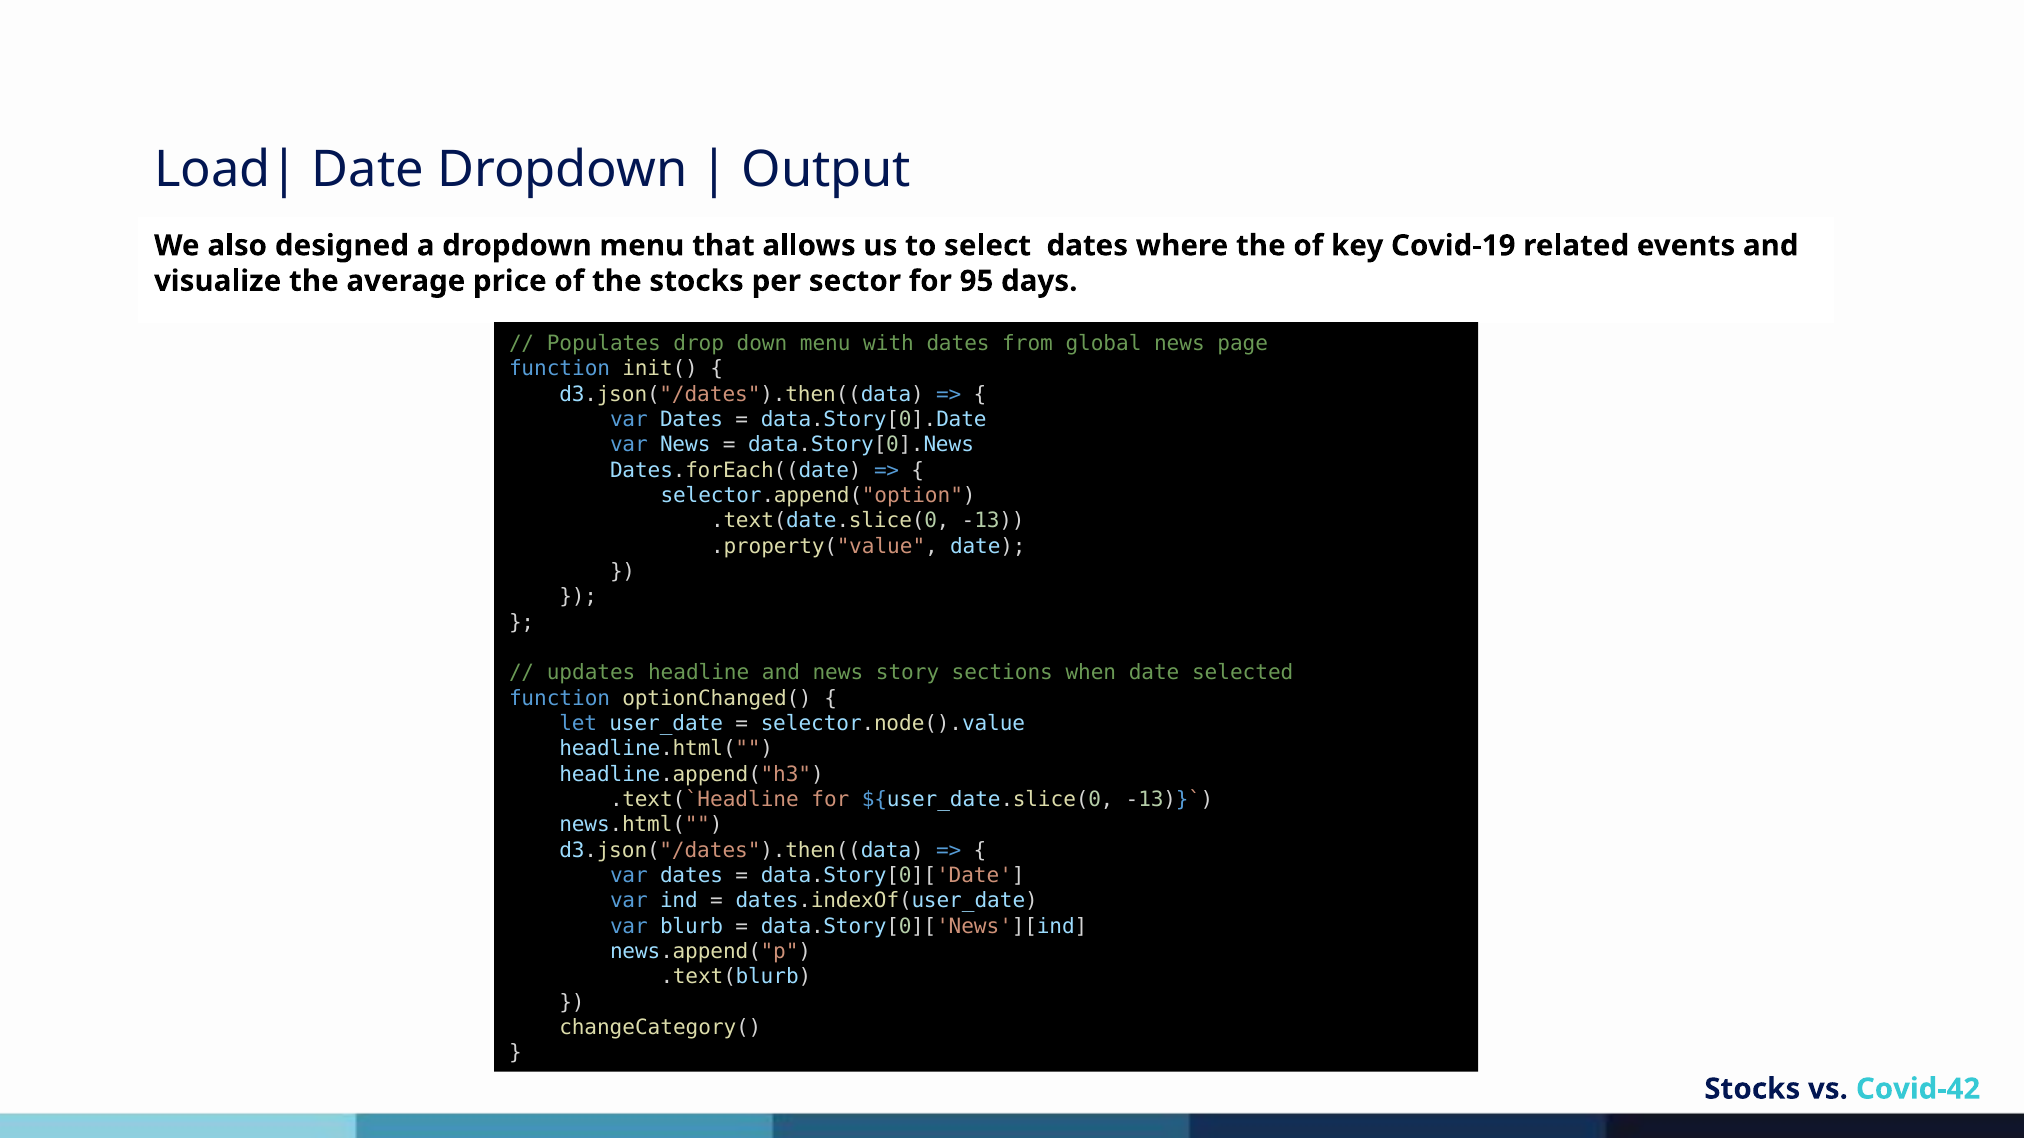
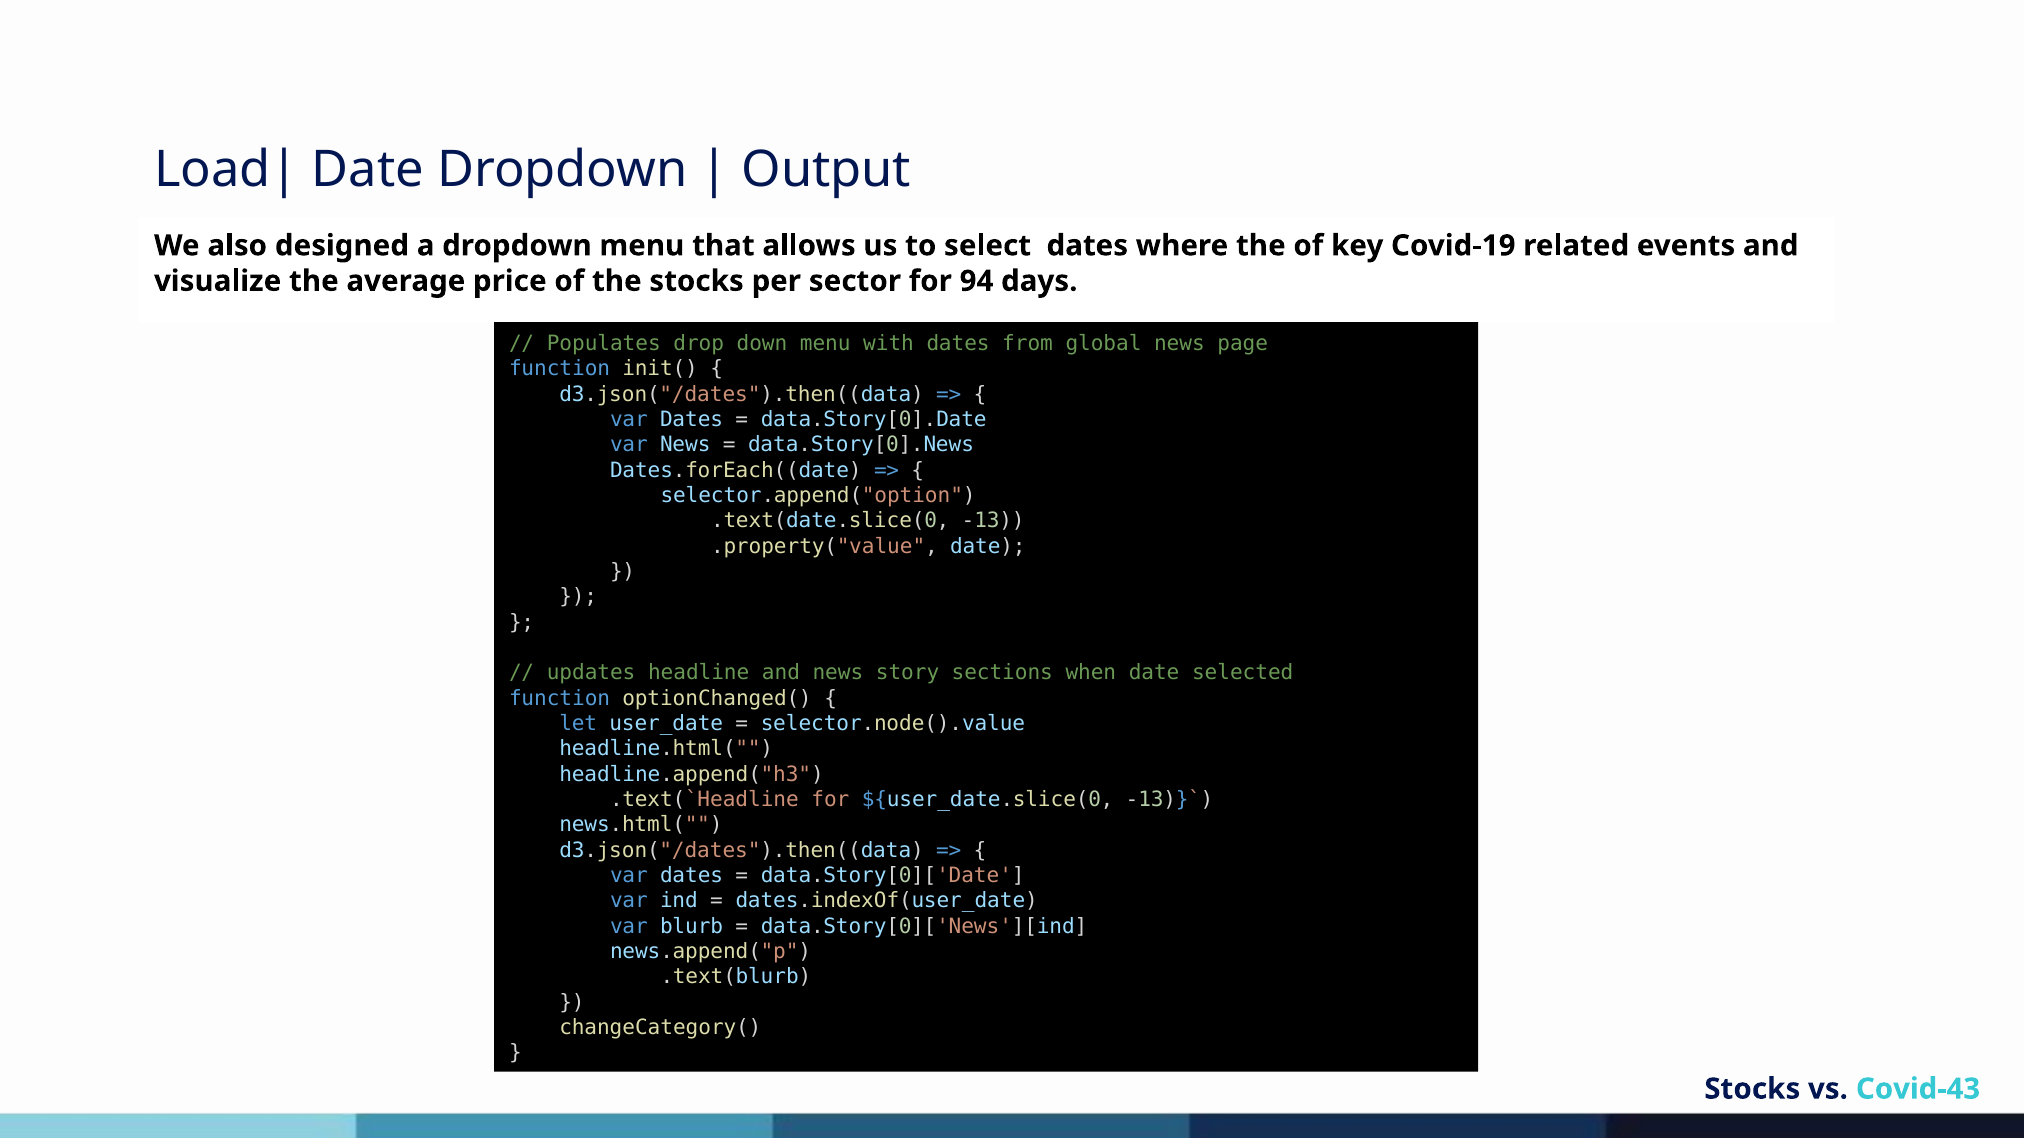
95: 95 -> 94
Covid-42: Covid-42 -> Covid-43
